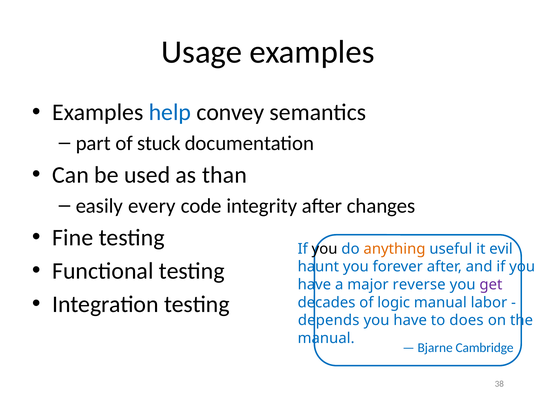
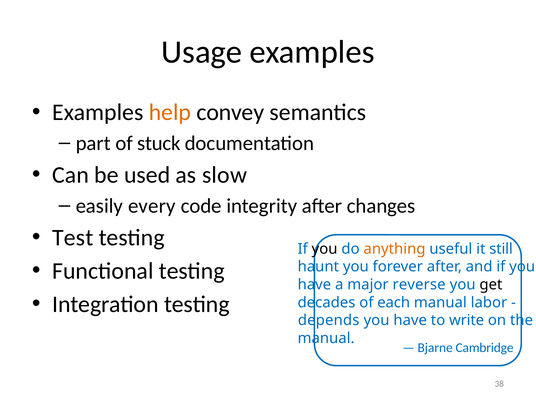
help colour: blue -> orange
than: than -> slow
Fine: Fine -> Test
evil: evil -> still
get colour: purple -> black
logic: logic -> each
does: does -> write
